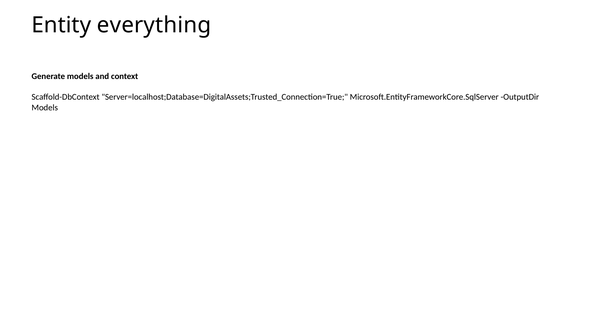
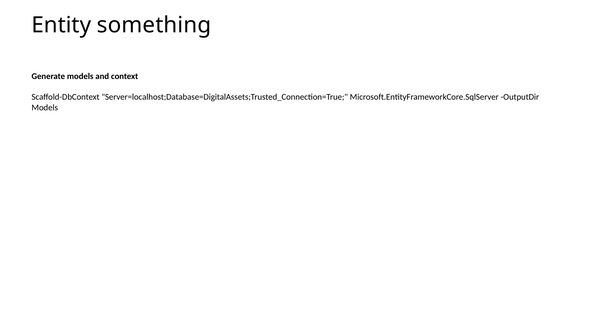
everything: everything -> something
